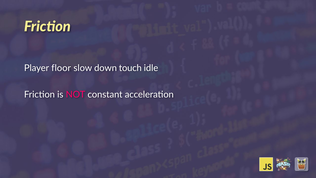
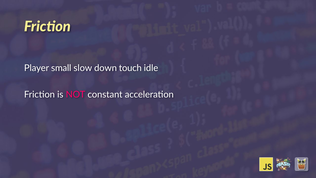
floor: floor -> small
